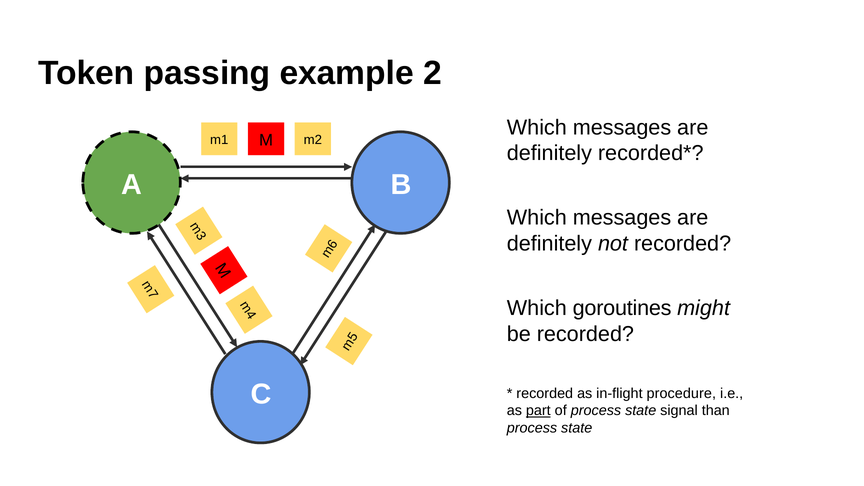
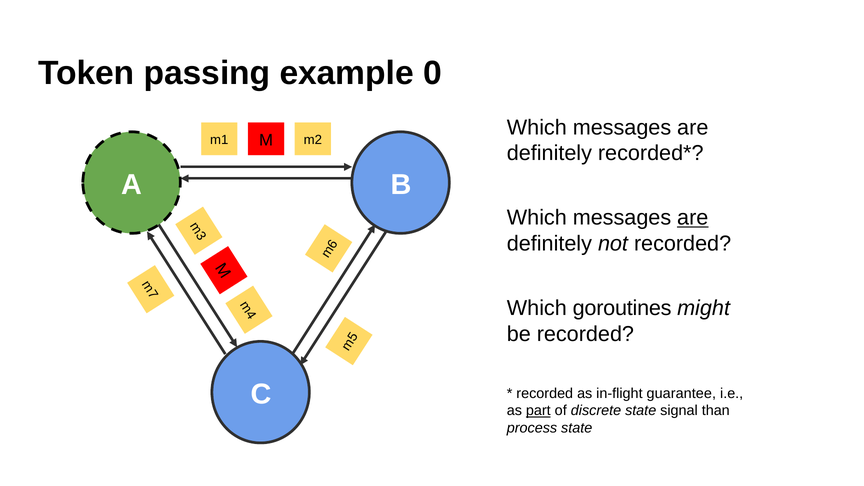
2: 2 -> 0
are at (693, 218) underline: none -> present
procedure: procedure -> guarantee
of process: process -> discrete
